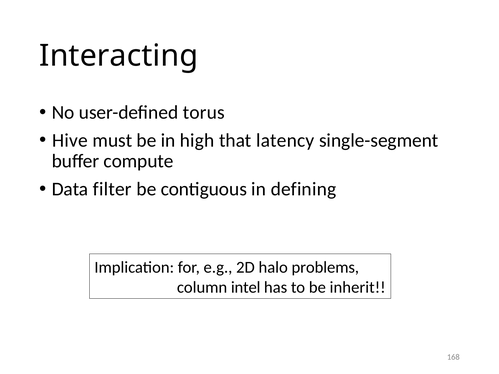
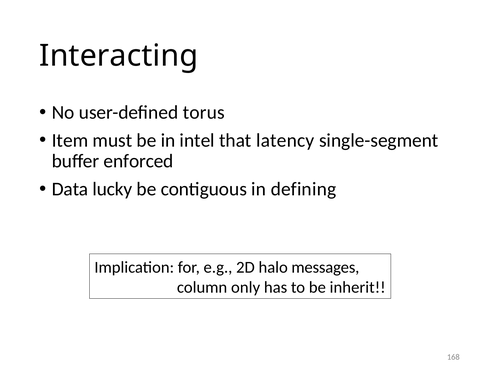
Hive: Hive -> Item
high: high -> intel
compute: compute -> enforced
filter: filter -> lucky
problems: problems -> messages
intel: intel -> only
